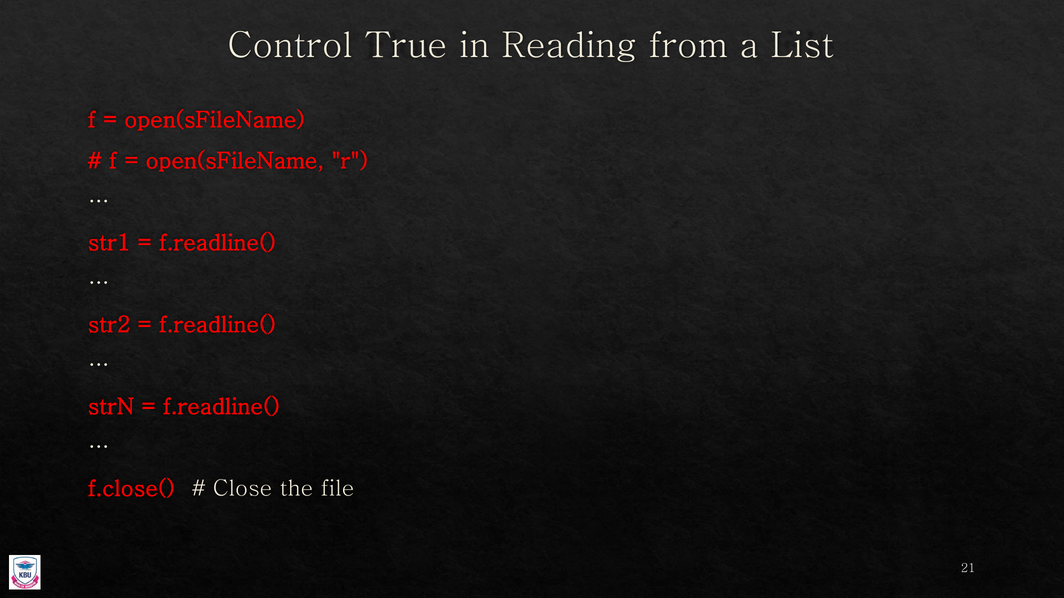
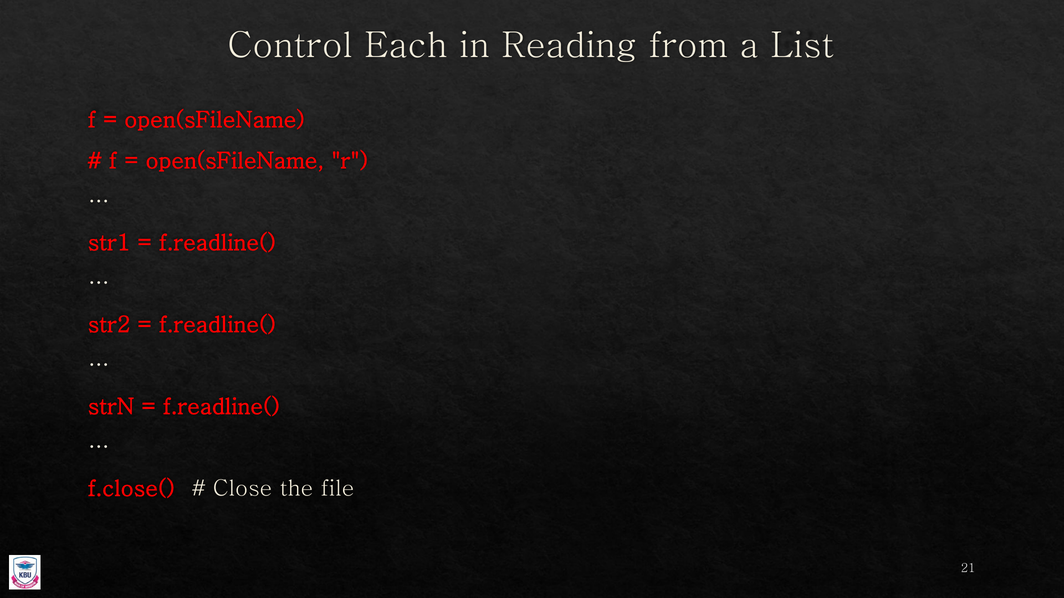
True: True -> Each
